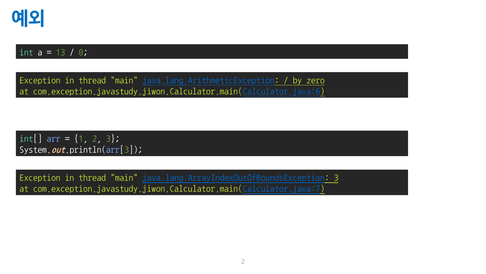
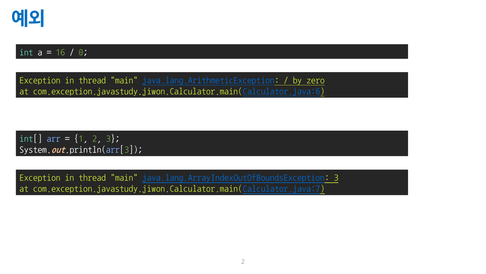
13: 13 -> 16
